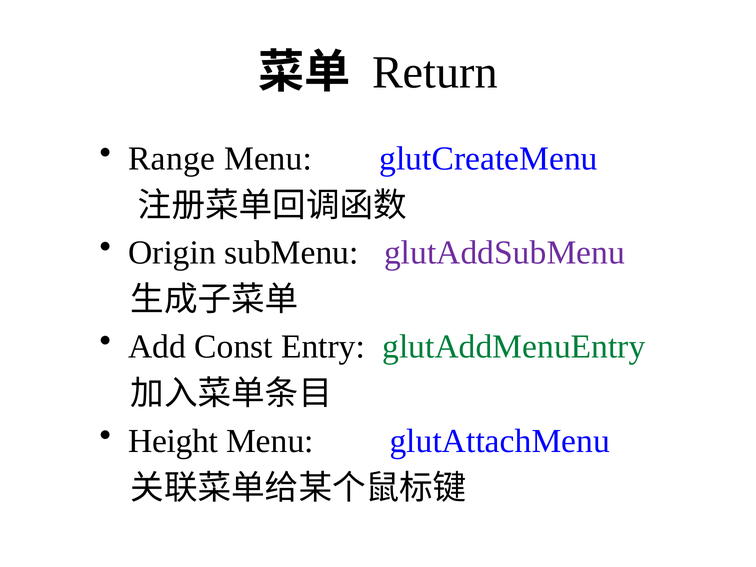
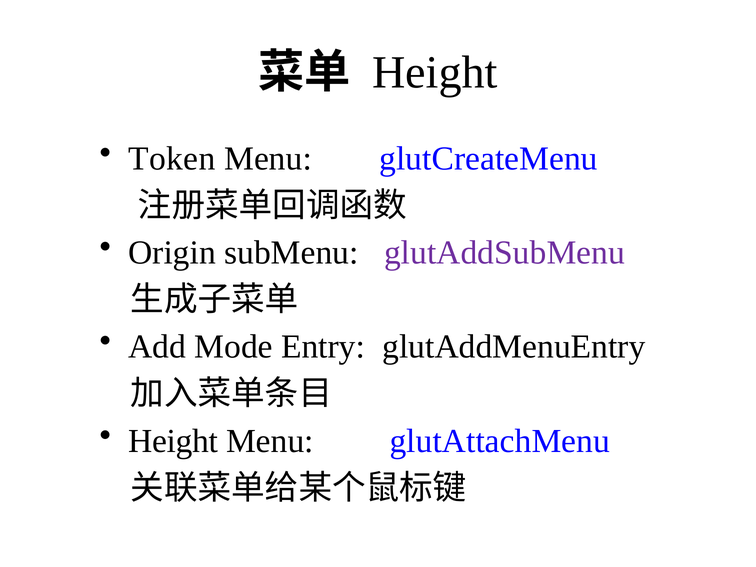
Return at (435, 73): Return -> Height
Range: Range -> Token
Const: Const -> Mode
glutAddMenuEntry colour: green -> black
